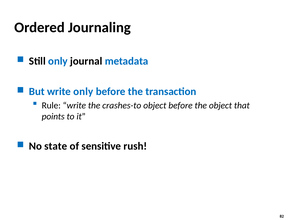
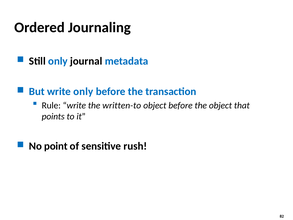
crashes-to: crashes-to -> written-to
state: state -> point
